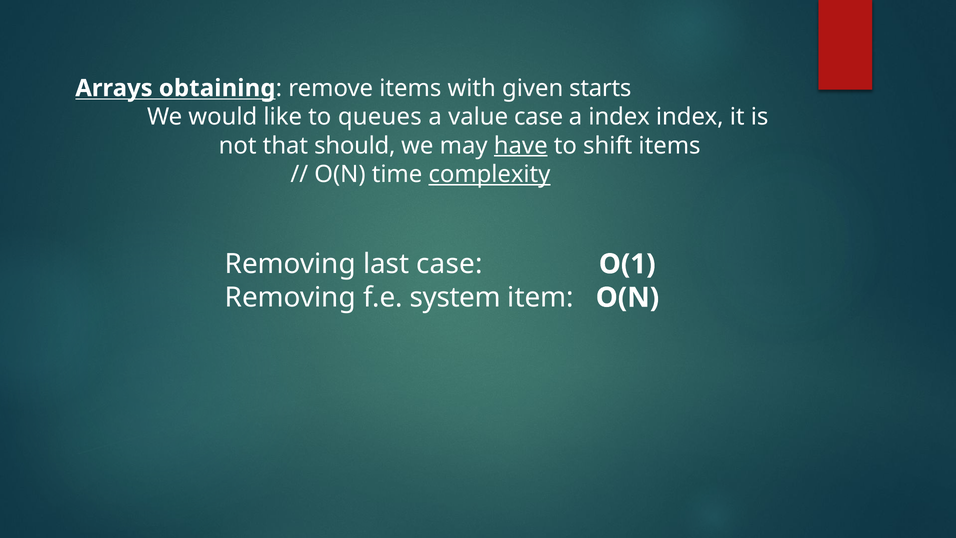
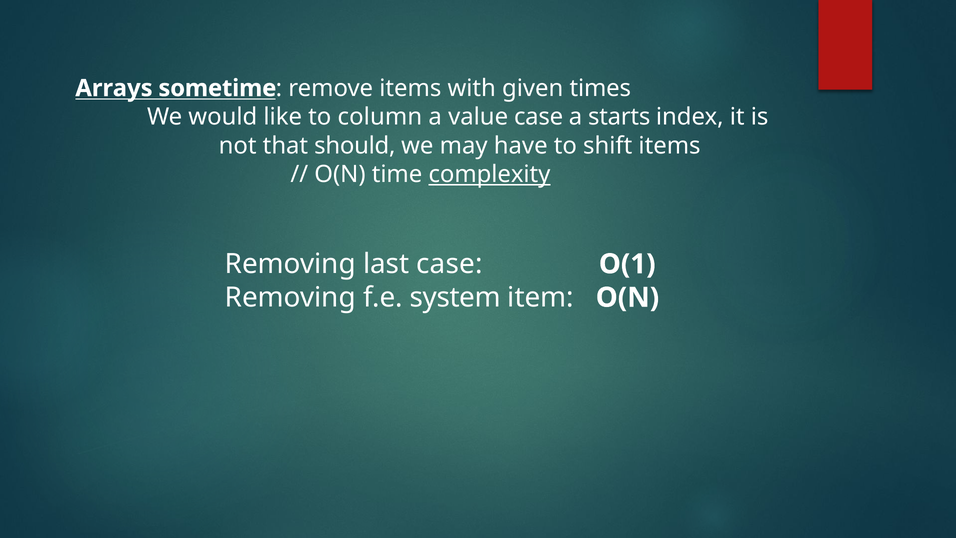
obtaining: obtaining -> sometime
starts: starts -> times
queues: queues -> column
a index: index -> starts
have underline: present -> none
